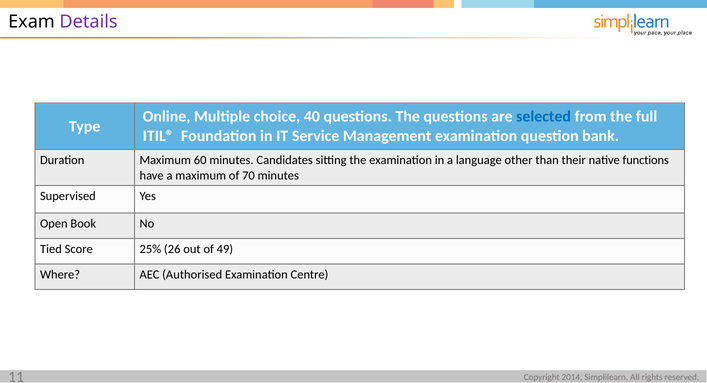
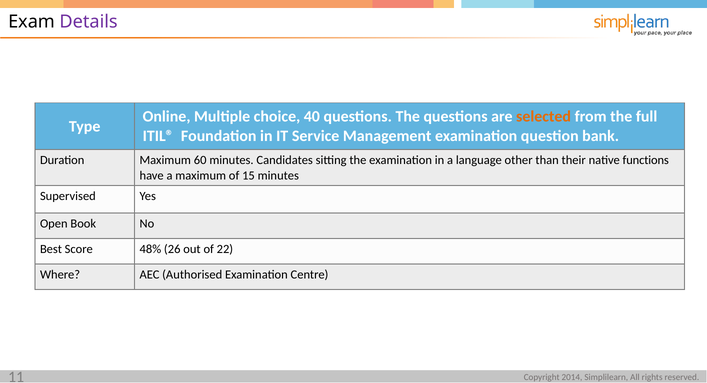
selected colour: blue -> orange
70: 70 -> 15
Tied: Tied -> Best
25%: 25% -> 48%
49: 49 -> 22
